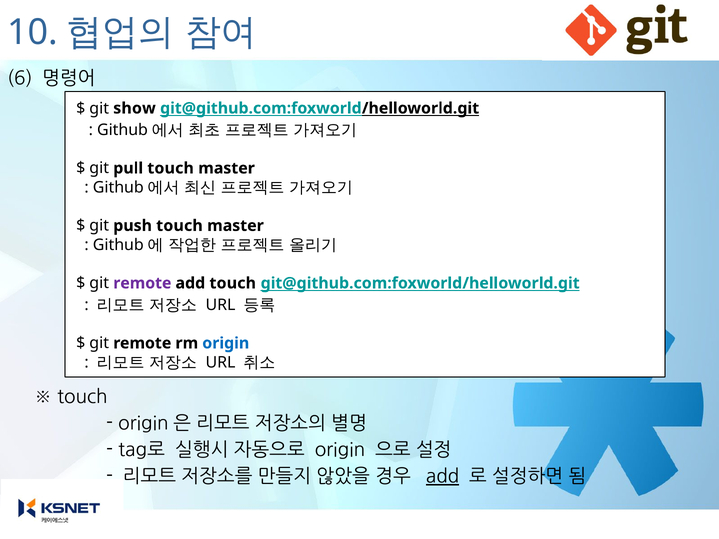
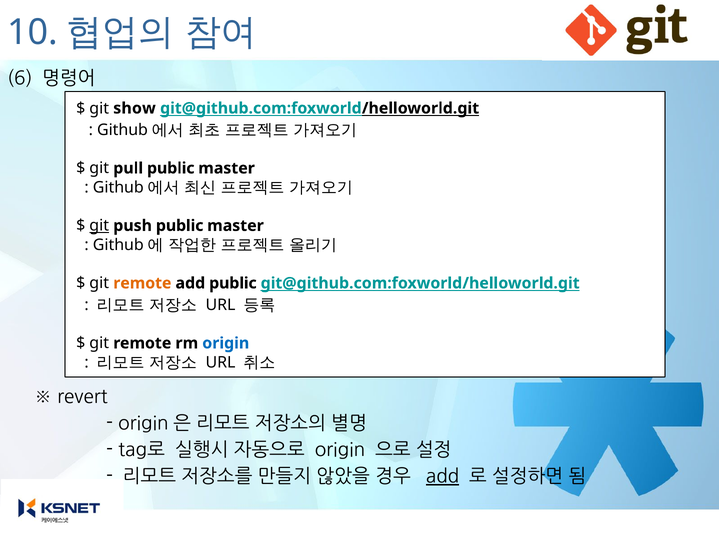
pull touch: touch -> public
git at (99, 226) underline: none -> present
push touch: touch -> public
remote at (142, 283) colour: purple -> orange
add touch: touch -> public
touch at (82, 397): touch -> revert
